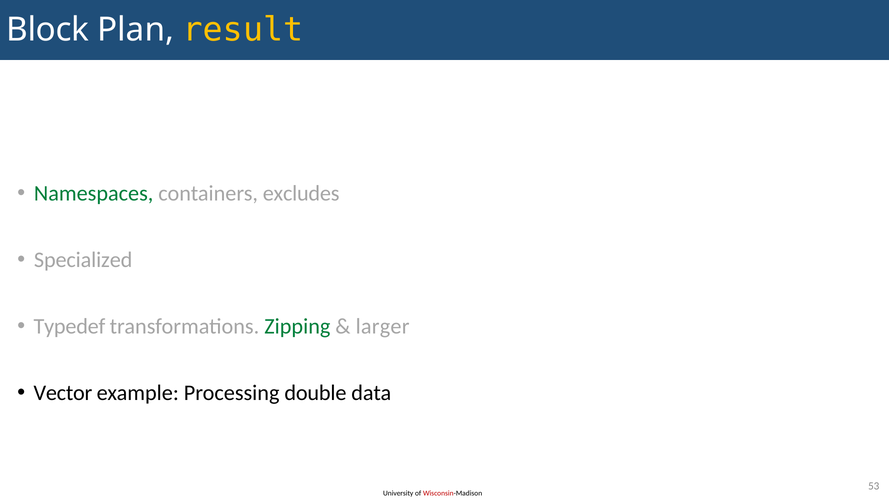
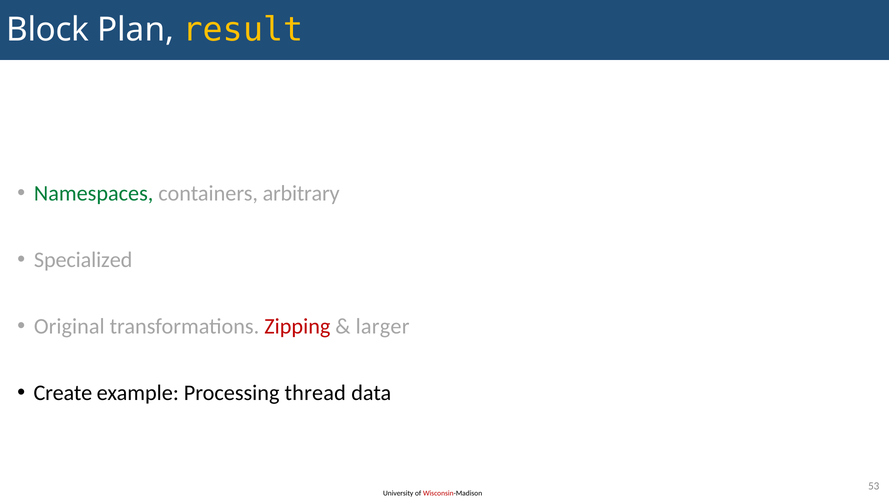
excludes: excludes -> arbitrary
Typedef: Typedef -> Original
Zipping colour: green -> red
Vector: Vector -> Create
double: double -> thread
